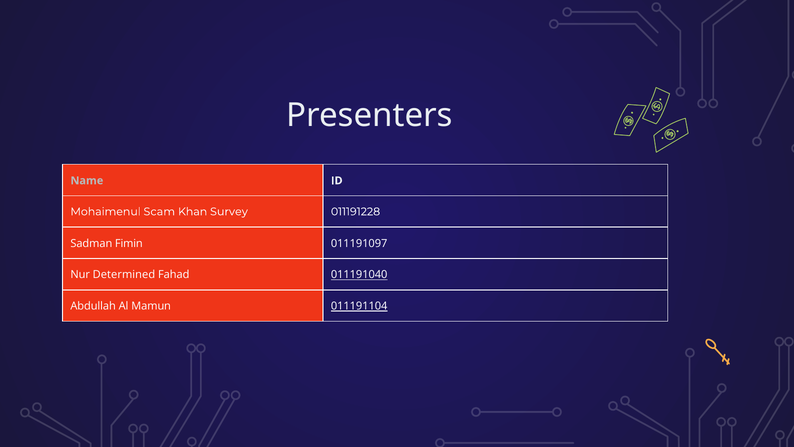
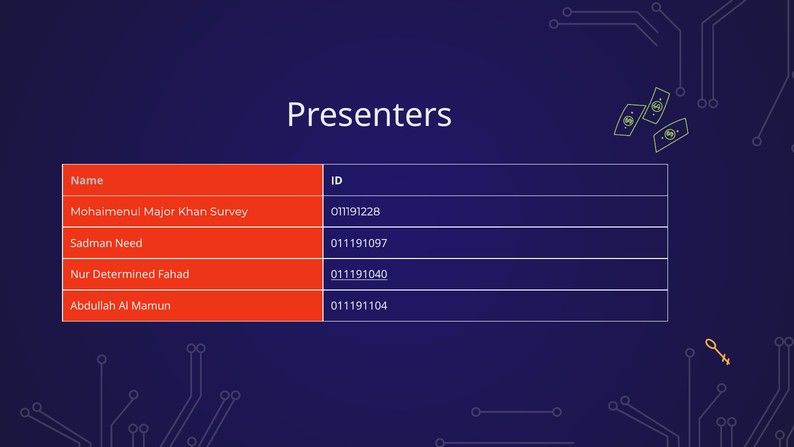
Scam: Scam -> Major
Fimin: Fimin -> Need
011191104 underline: present -> none
